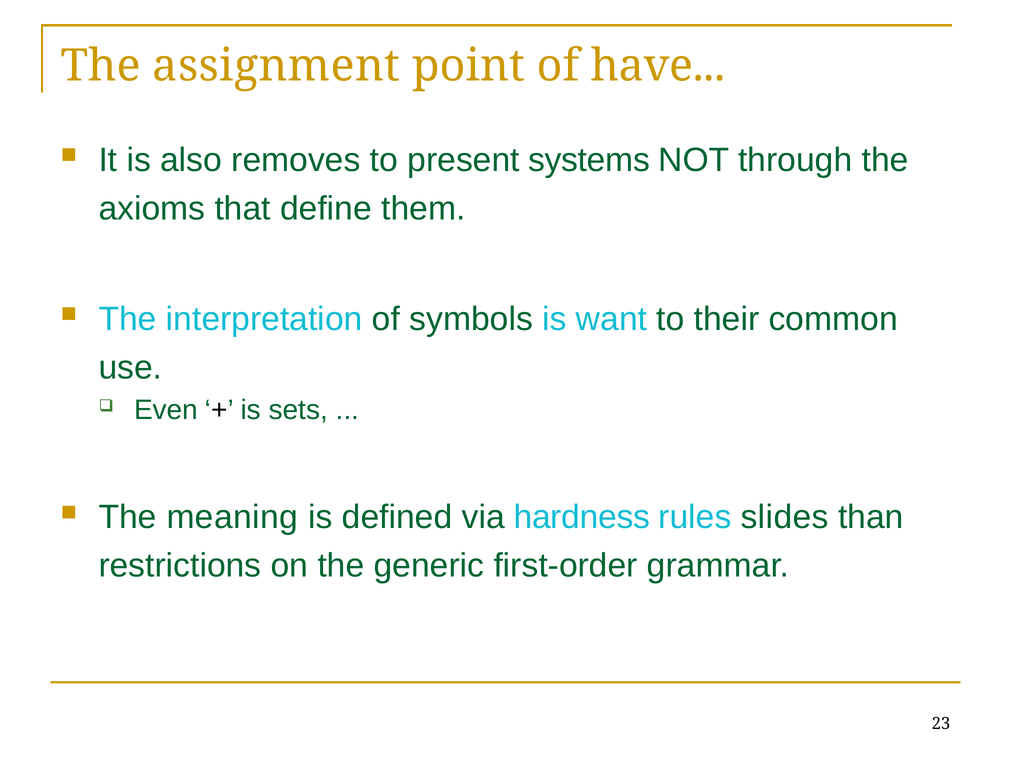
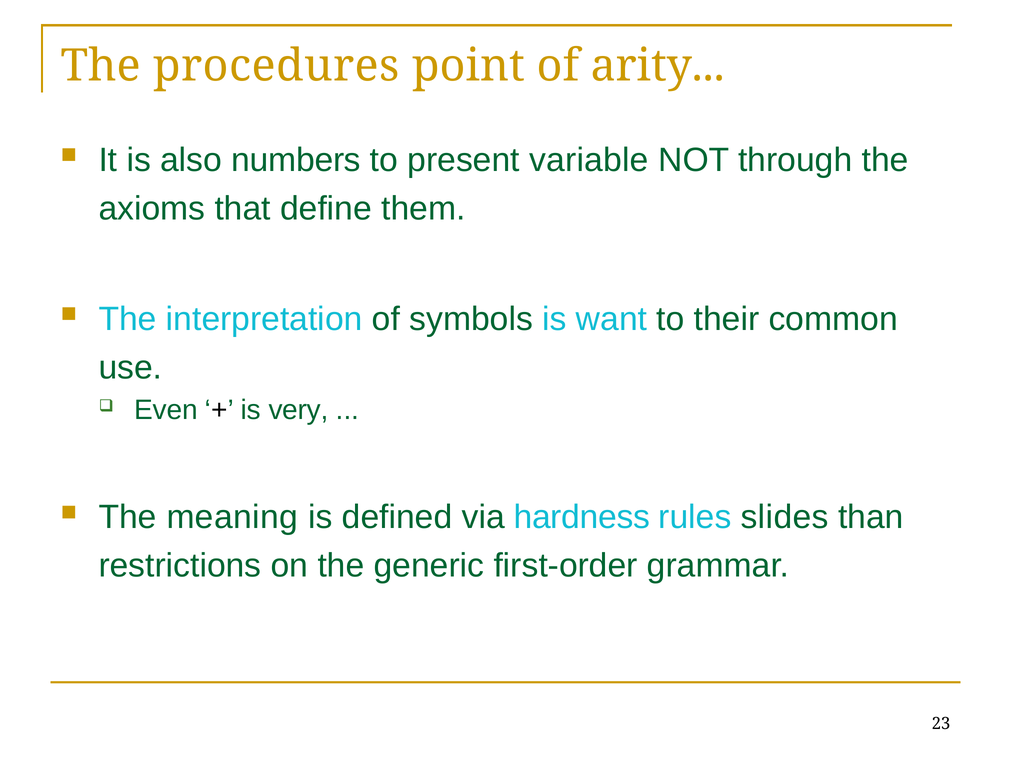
assignment: assignment -> procedures
have: have -> arity
removes: removes -> numbers
systems: systems -> variable
sets: sets -> very
